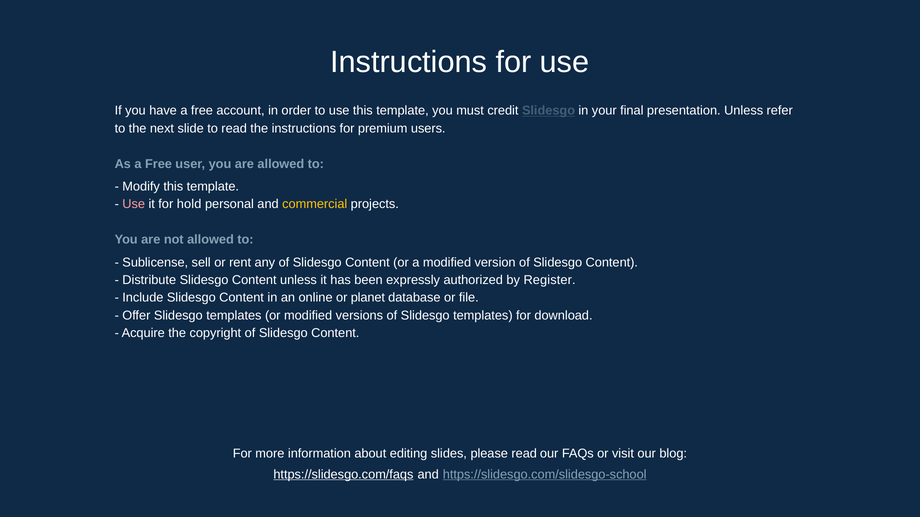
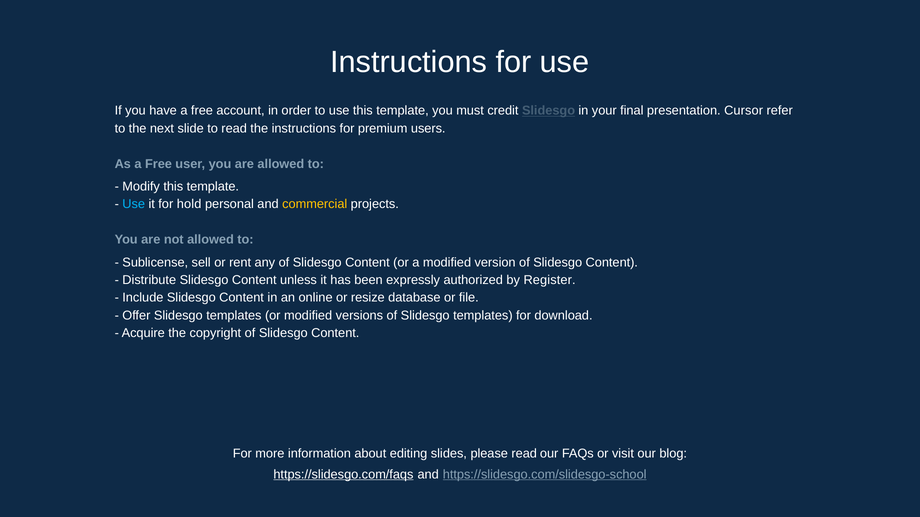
presentation Unless: Unless -> Cursor
Use at (134, 204) colour: pink -> light blue
planet: planet -> resize
